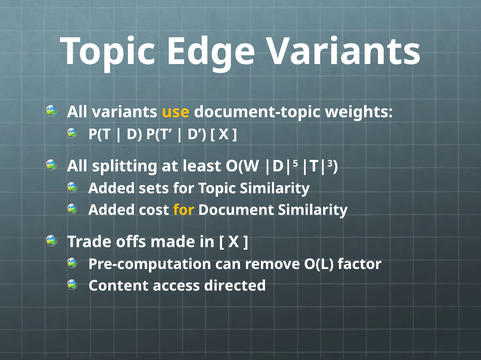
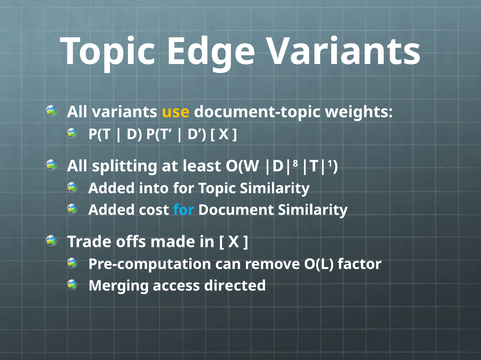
5: 5 -> 8
3: 3 -> 1
sets: sets -> into
for at (184, 210) colour: yellow -> light blue
Content: Content -> Merging
